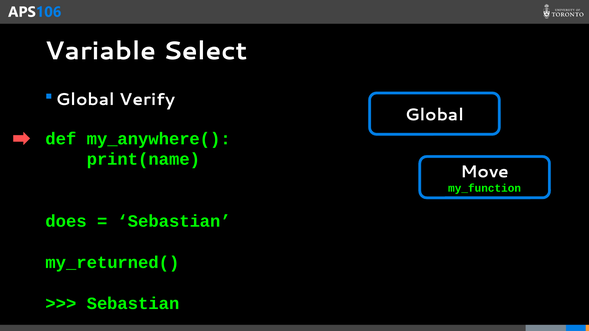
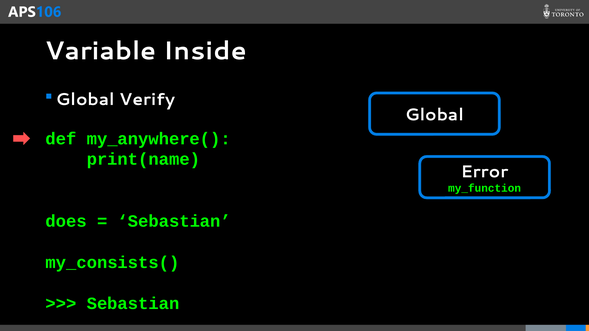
Select: Select -> Inside
Move: Move -> Error
my_returned(: my_returned( -> my_consists(
